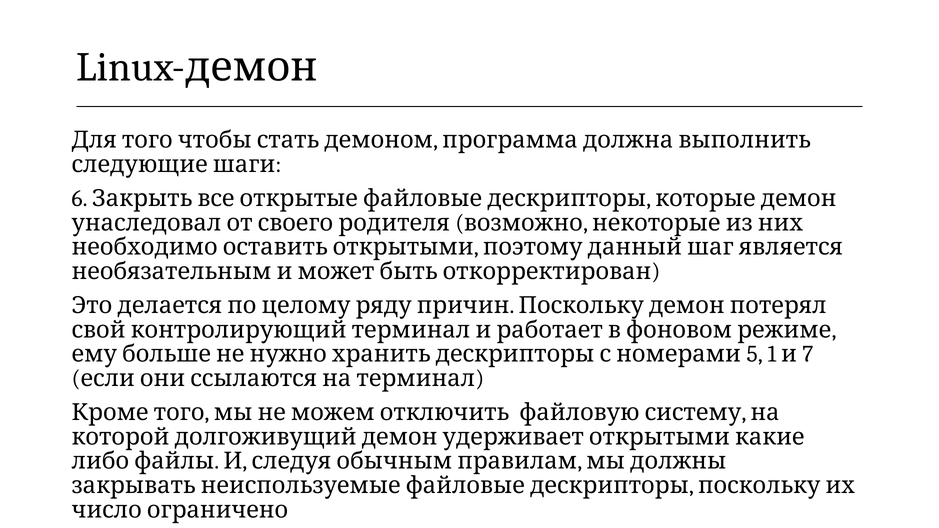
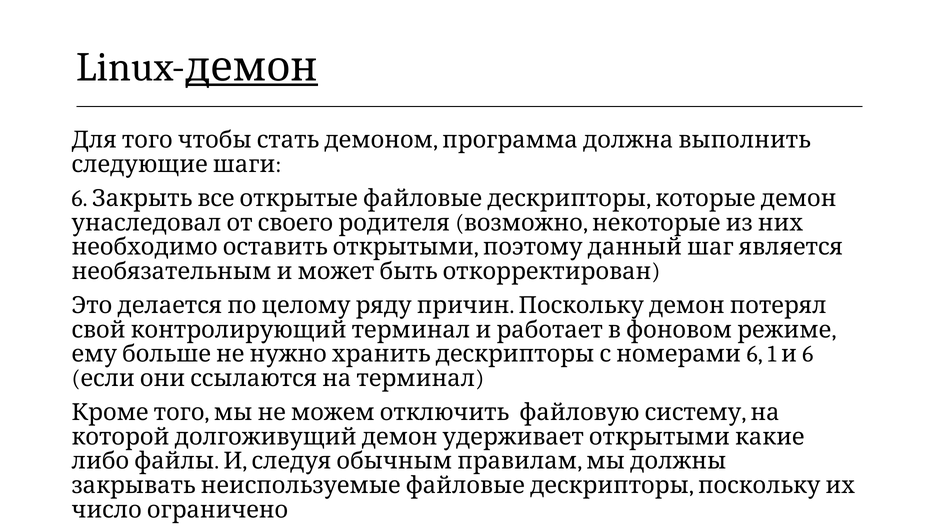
демон underline: none -> present
5 at (755, 354): 5 -> 6
1 7: 7 -> 6
